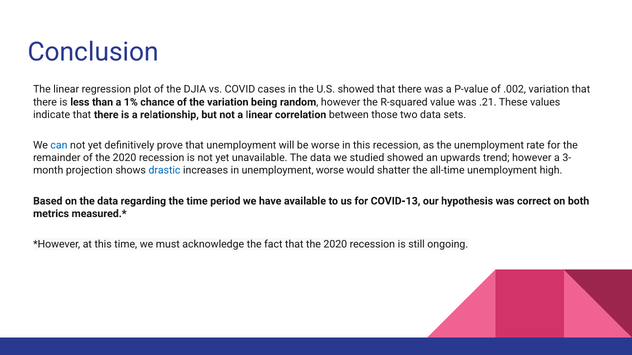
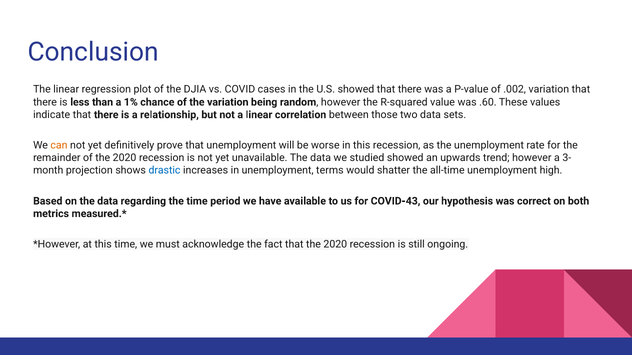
.21: .21 -> .60
can colour: blue -> orange
unemployment worse: worse -> terms
COVID-13: COVID-13 -> COVID-43
